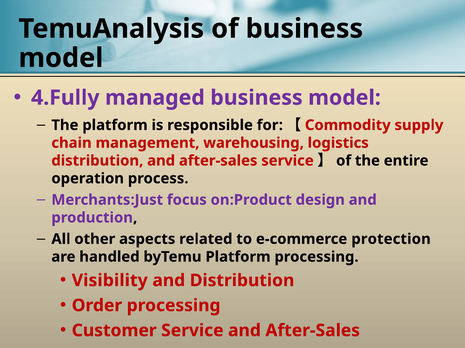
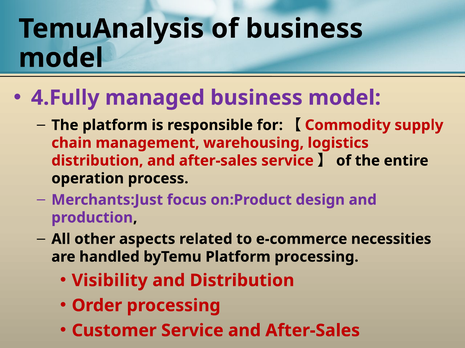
protection: protection -> necessities
